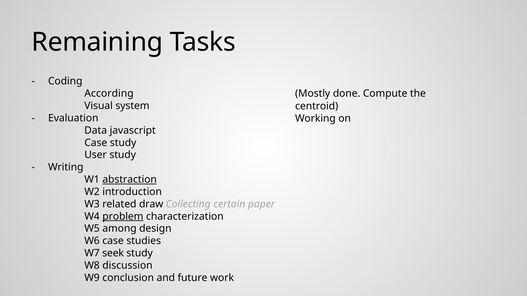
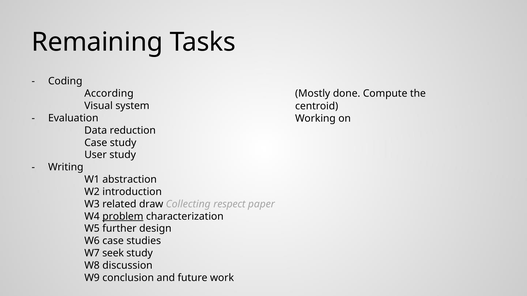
javascript: javascript -> reduction
abstraction underline: present -> none
certain: certain -> respect
among: among -> further
